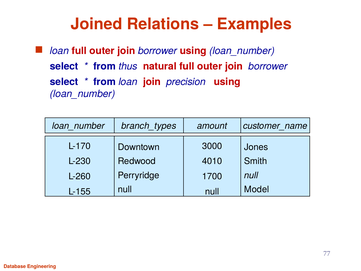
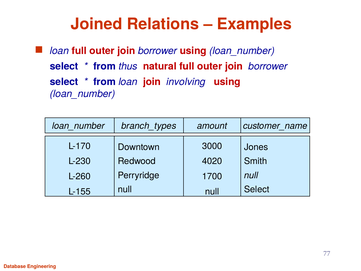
precision: precision -> involving
4010: 4010 -> 4020
Model at (257, 189): Model -> Select
